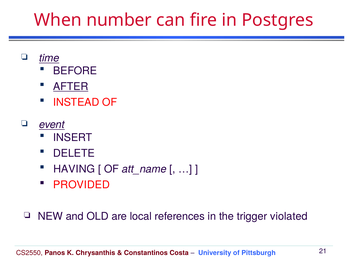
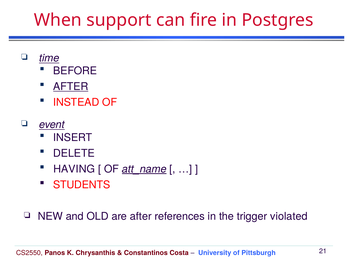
number: number -> support
att_name underline: none -> present
PROVIDED: PROVIDED -> STUDENTS
are local: local -> after
